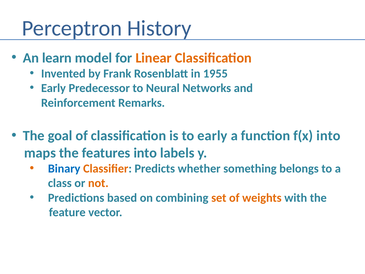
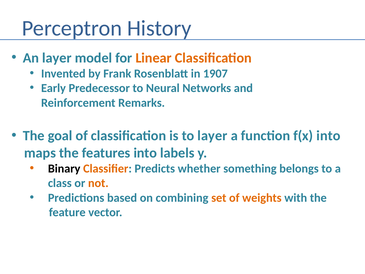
An learn: learn -> layer
1955: 1955 -> 1907
to early: early -> layer
Binary colour: blue -> black
